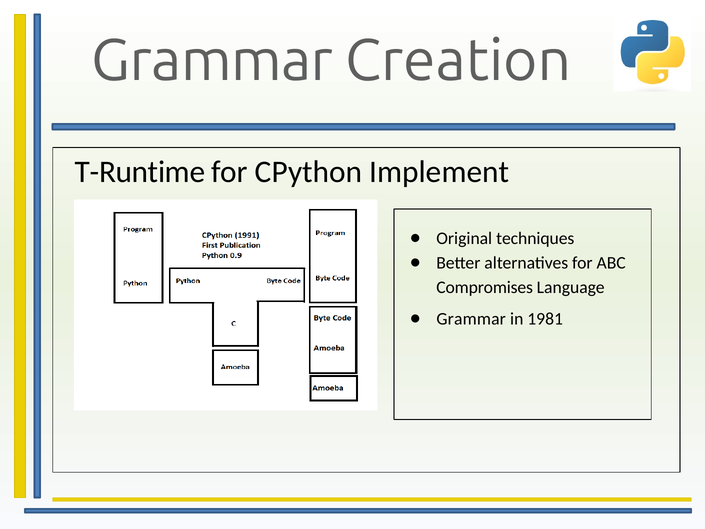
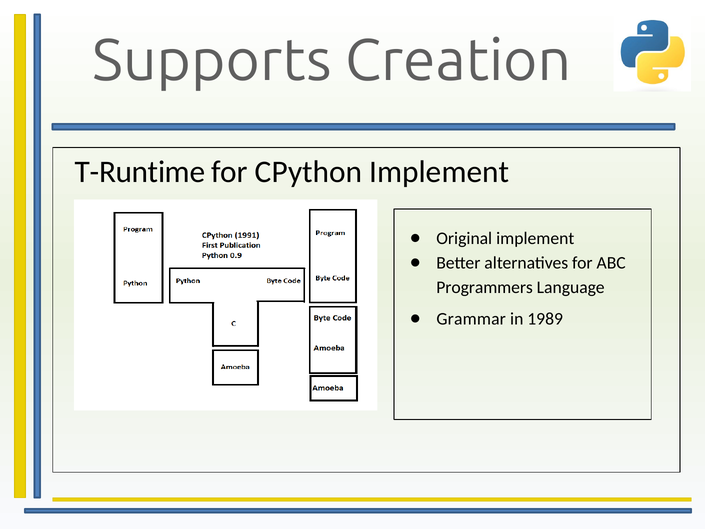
Grammar at (212, 61): Grammar -> Supports
Original techniques: techniques -> implement
Compromises: Compromises -> Programmers
1981: 1981 -> 1989
